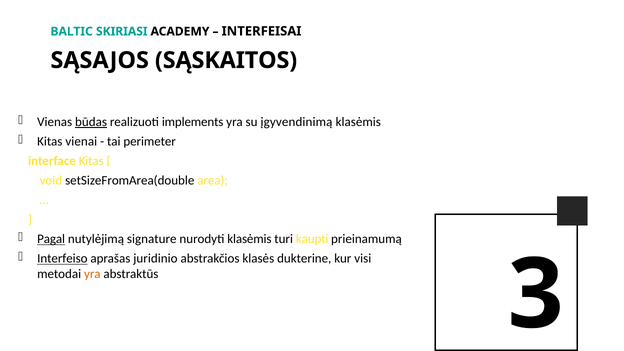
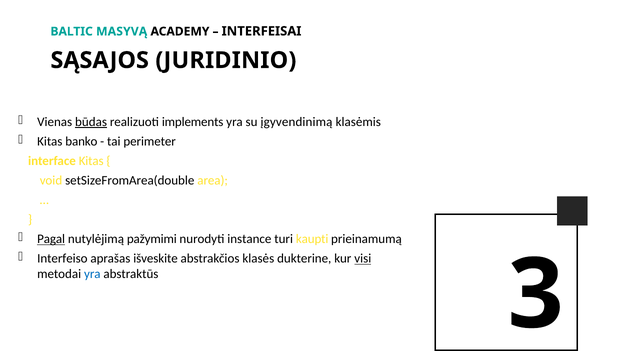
SKIRIASI: SKIRIASI -> MASYVĄ
SĄSKAITOS: SĄSKAITOS -> JURIDINIO
vienai: vienai -> banko
signature: signature -> pažymimi
nurodyti klasėmis: klasėmis -> instance
Interfeiso underline: present -> none
juridinio: juridinio -> išveskite
visi underline: none -> present
yra at (92, 274) colour: orange -> blue
